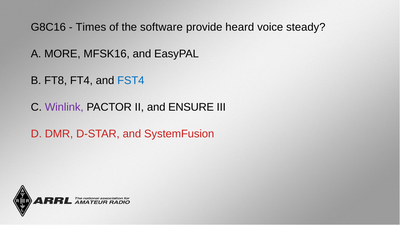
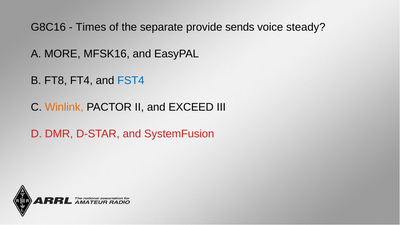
software: software -> separate
heard: heard -> sends
Winlink colour: purple -> orange
ENSURE: ENSURE -> EXCEED
